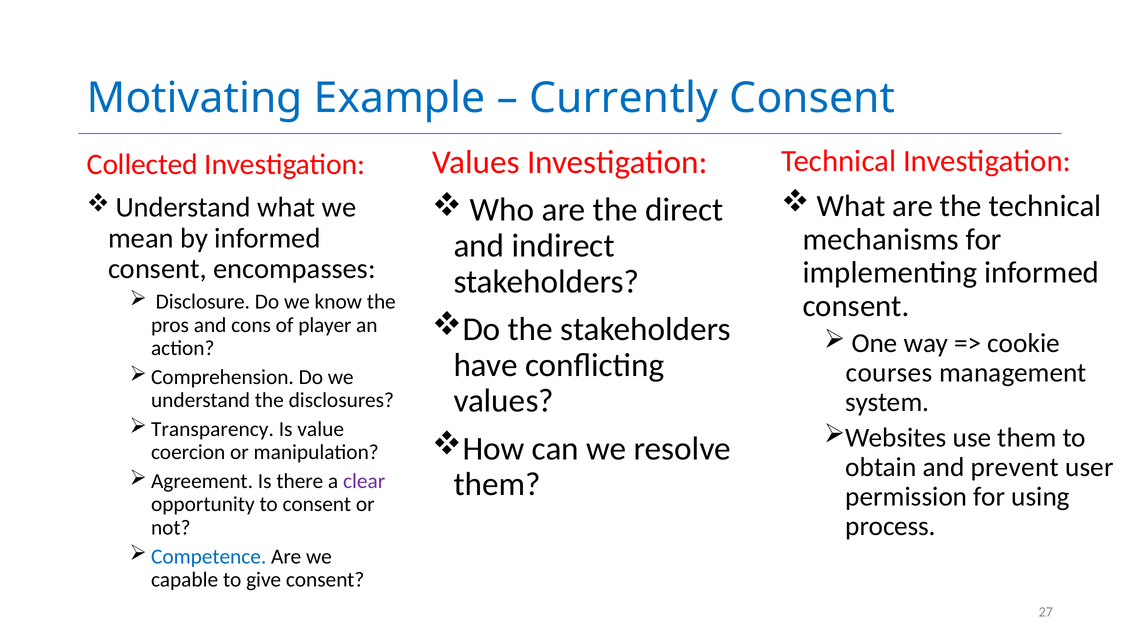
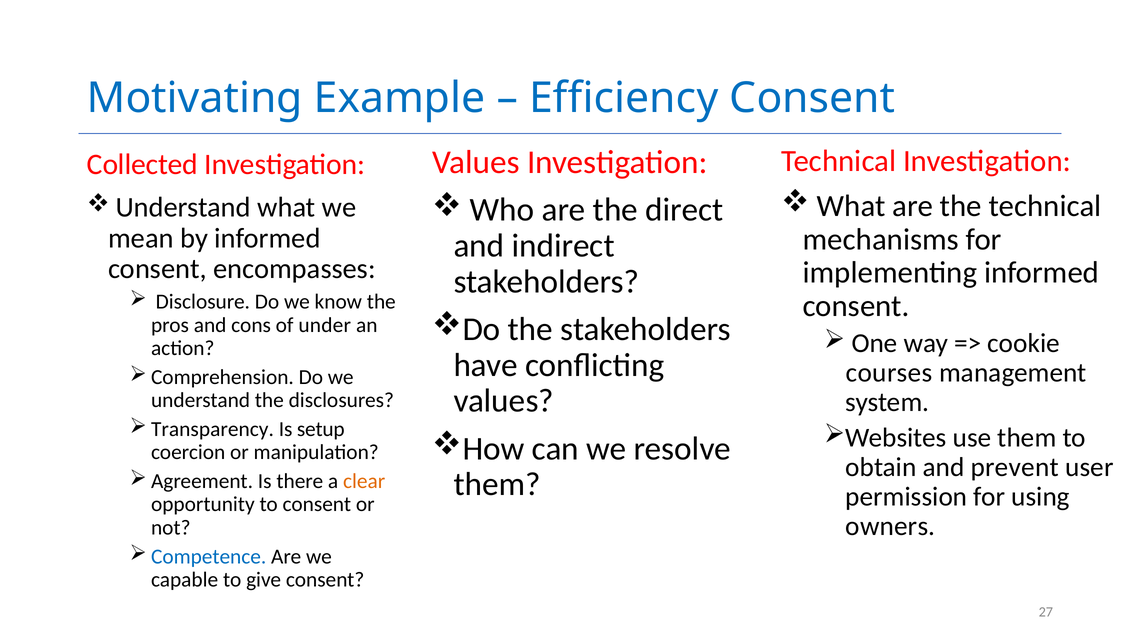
Currently: Currently -> Efficiency
player: player -> under
value: value -> setup
clear colour: purple -> orange
process: process -> owners
